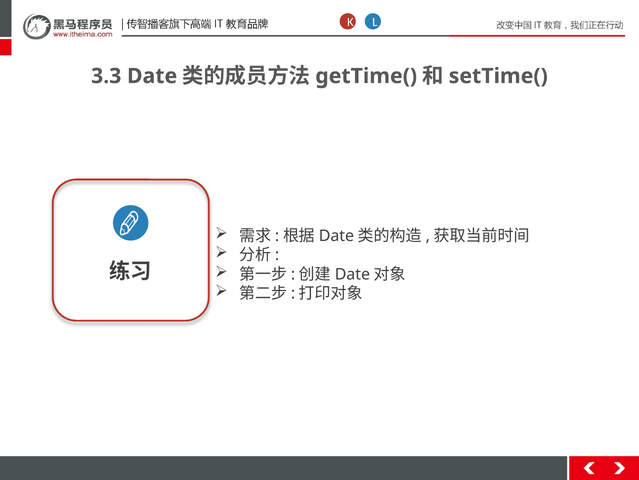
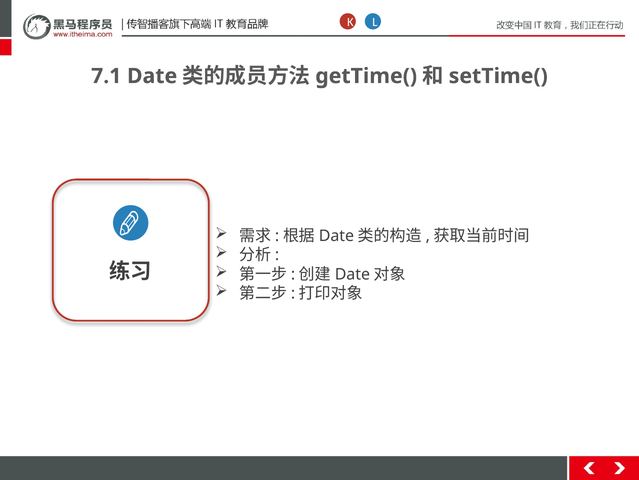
3.3: 3.3 -> 7.1
